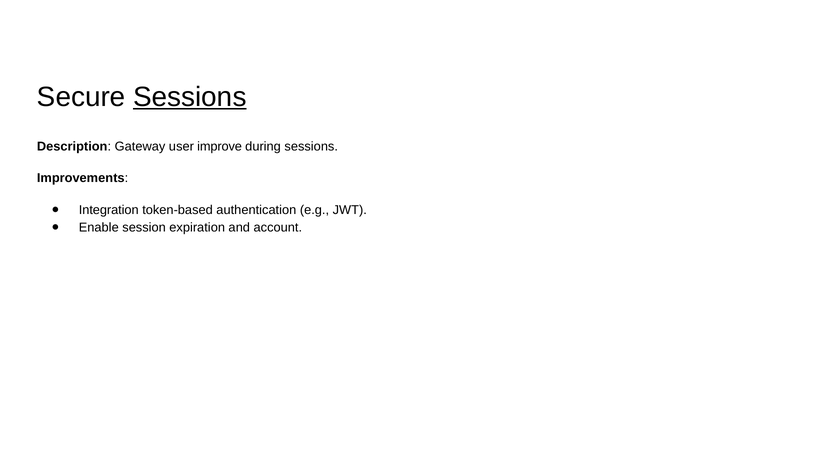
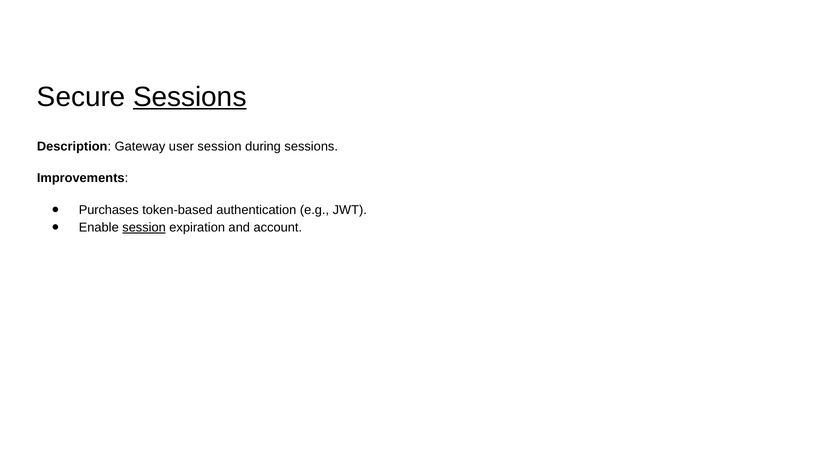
user improve: improve -> session
Integration: Integration -> Purchases
session at (144, 228) underline: none -> present
